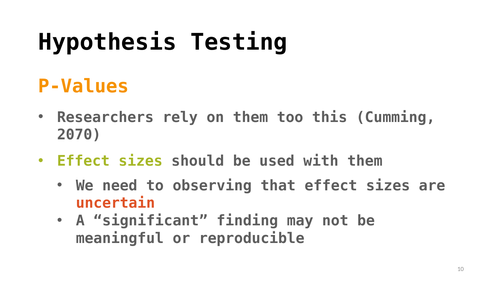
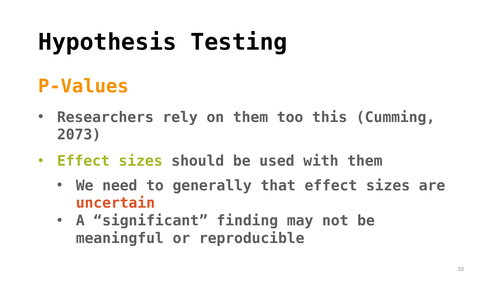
2070: 2070 -> 2073
observing: observing -> generally
